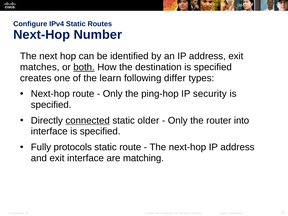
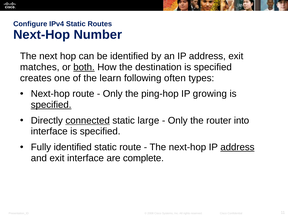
differ: differ -> often
security: security -> growing
specified at (51, 105) underline: none -> present
older: older -> large
Fully protocols: protocols -> identified
address at (237, 147) underline: none -> present
matching: matching -> complete
